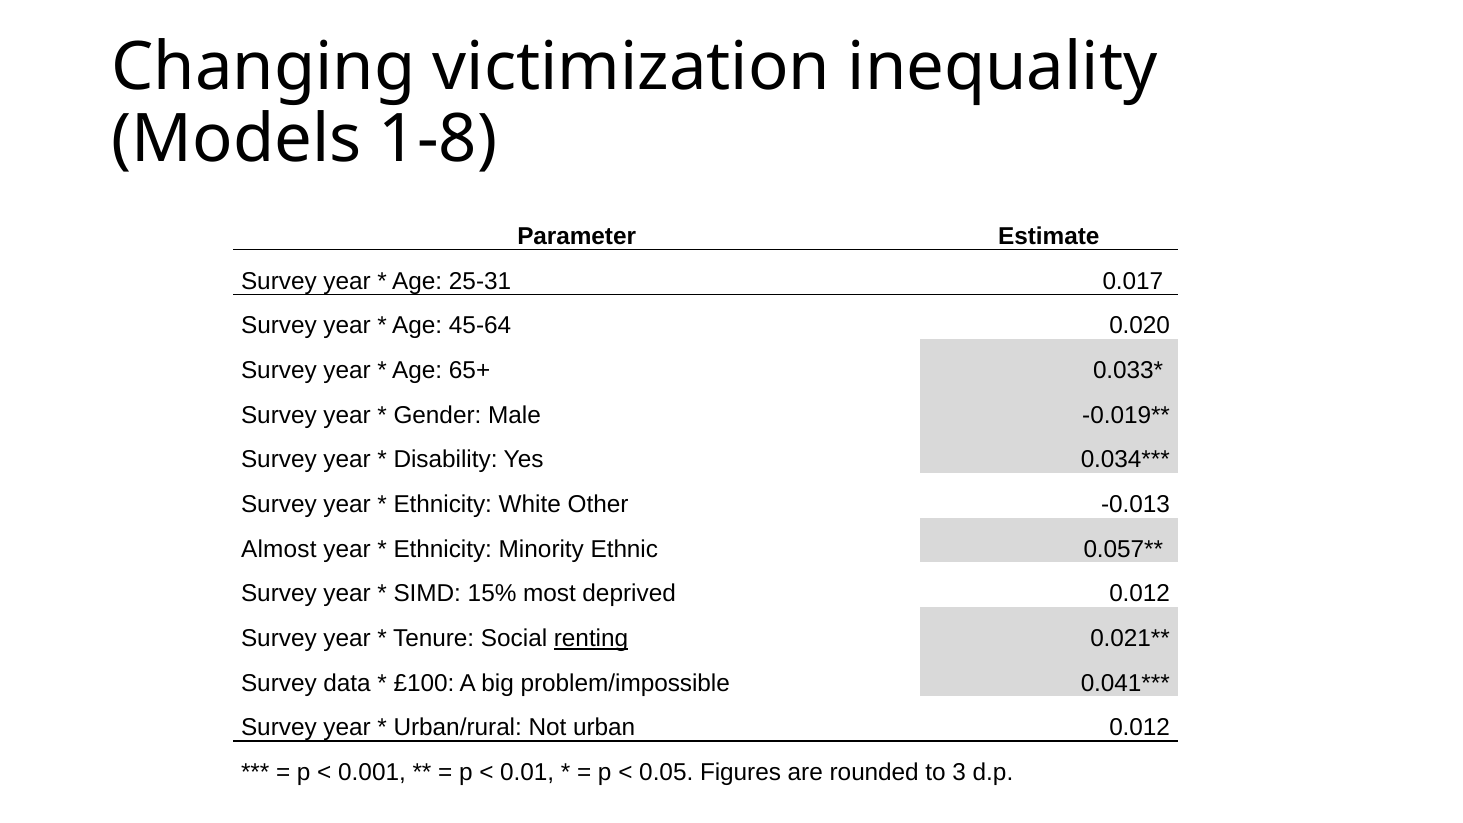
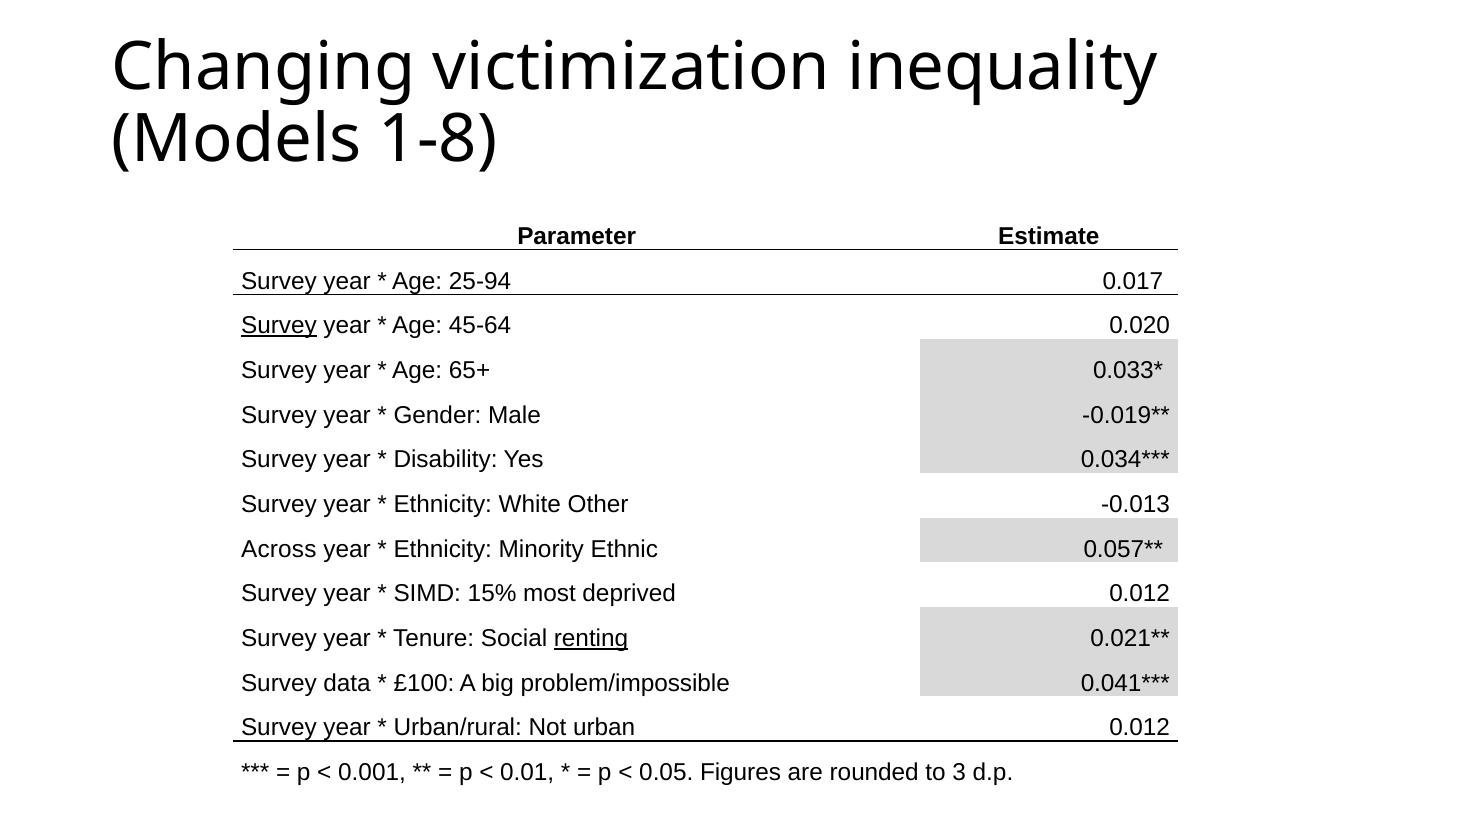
25-31: 25-31 -> 25-94
Survey at (279, 326) underline: none -> present
Almost: Almost -> Across
